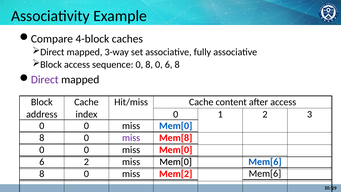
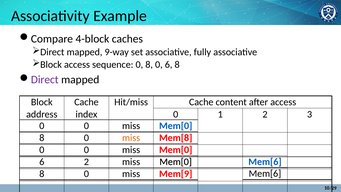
3-way: 3-way -> 9-way
miss at (131, 138) colour: purple -> orange
Mem[2: Mem[2 -> Mem[9
